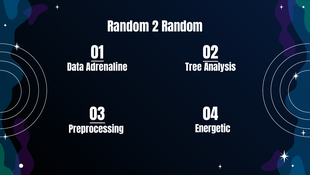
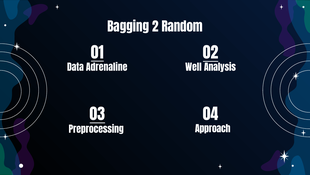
Random at (128, 27): Random -> Bagging
Tree: Tree -> Well
Energetic: Energetic -> Approach
